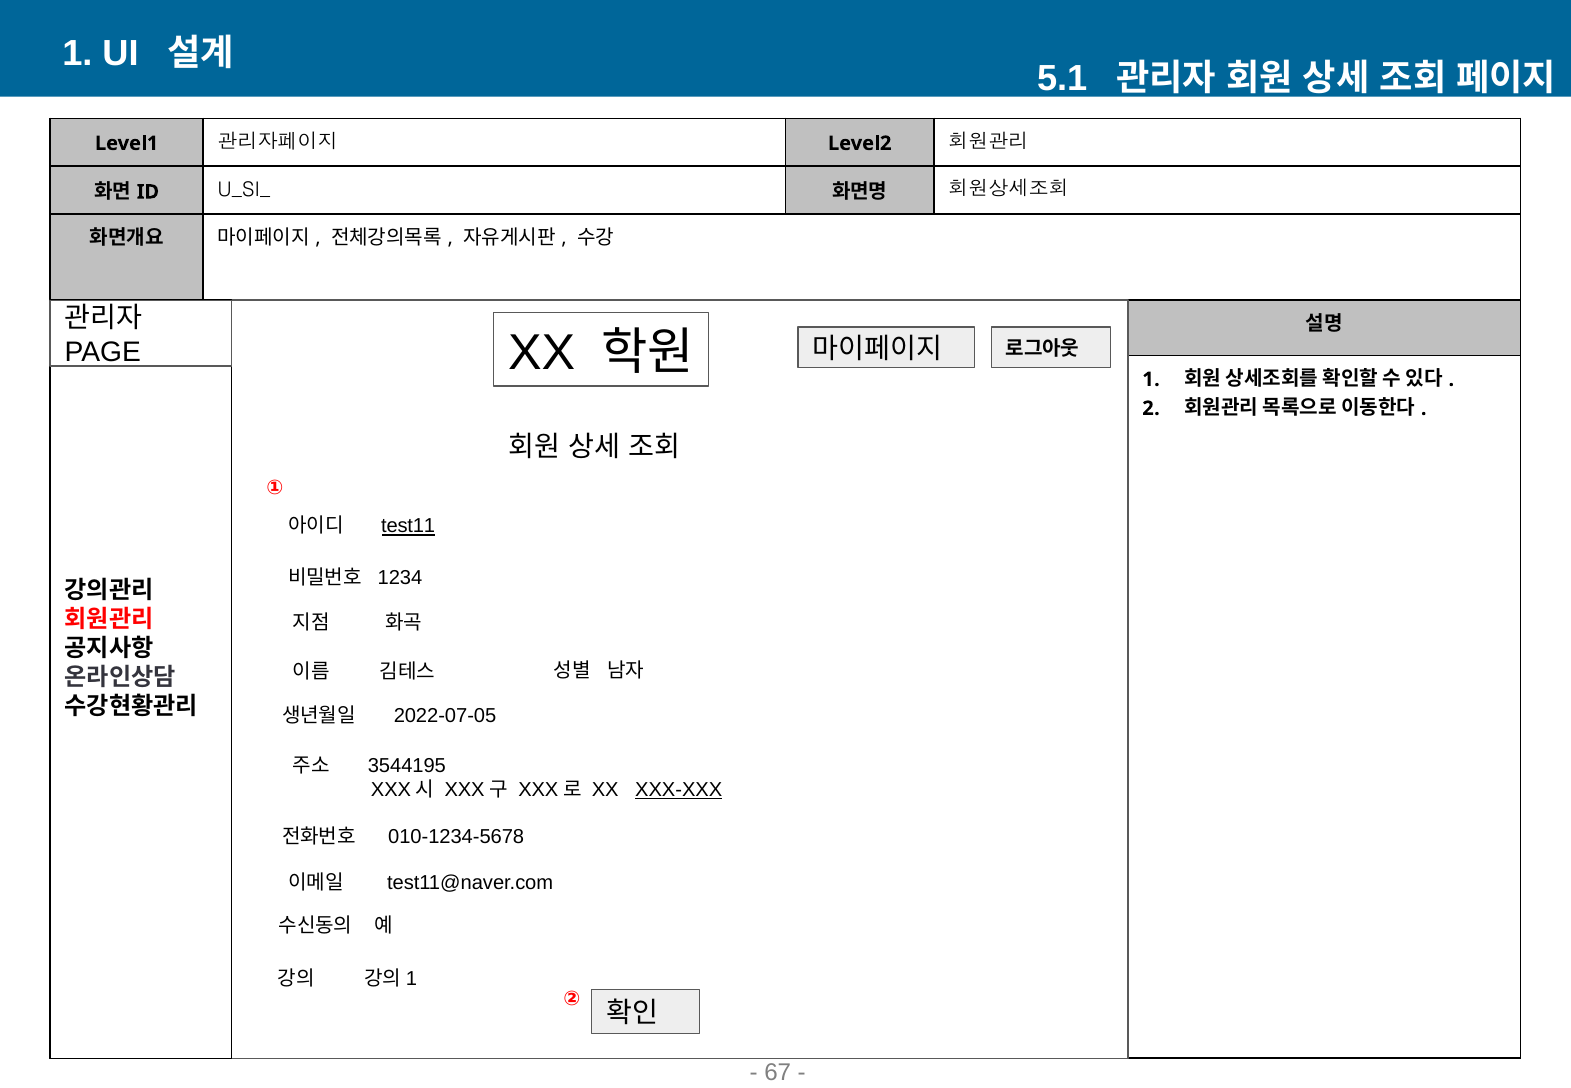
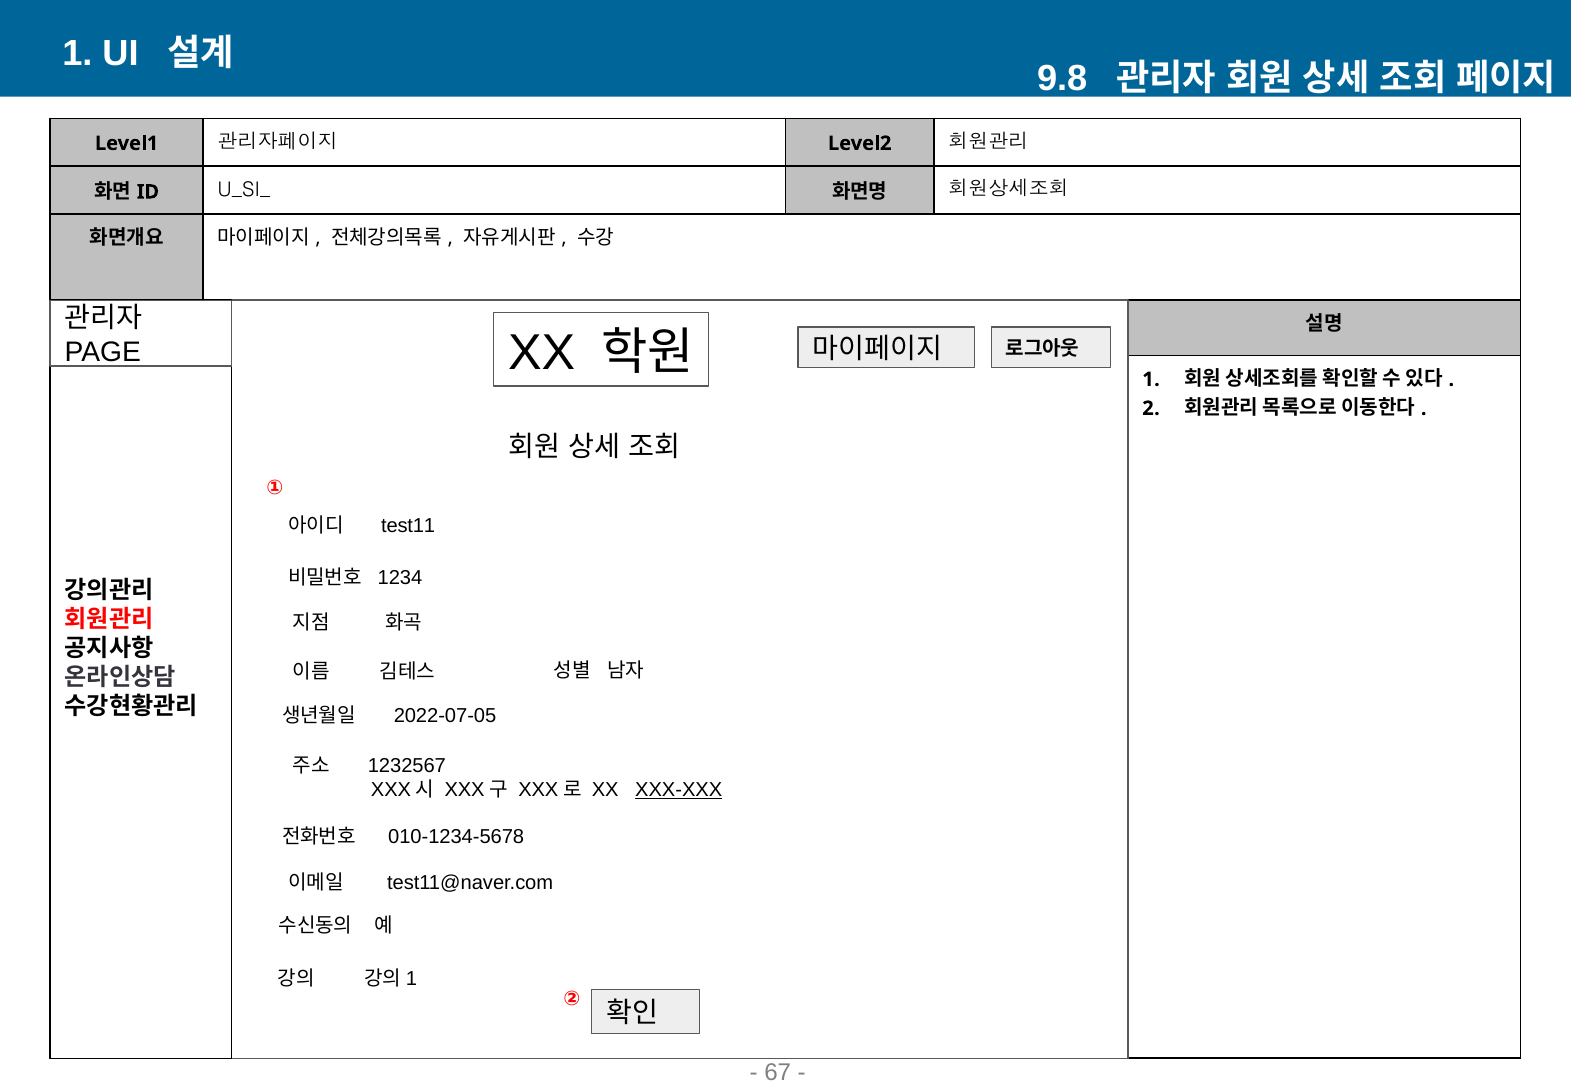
5.1: 5.1 -> 9.8
test11 underline: present -> none
3544195: 3544195 -> 1232567
